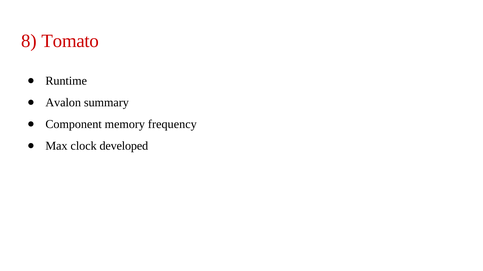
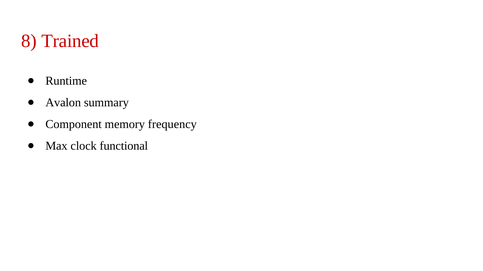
Tomato: Tomato -> Trained
developed: developed -> functional
